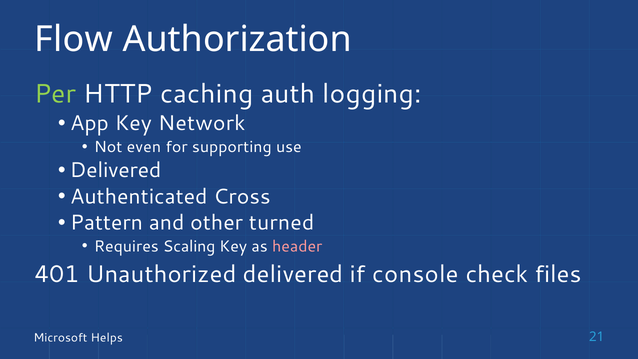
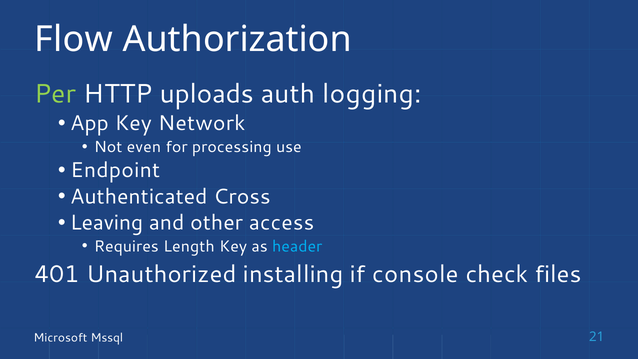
caching: caching -> uploads
supporting: supporting -> processing
Delivered at (115, 170): Delivered -> Endpoint
Pattern: Pattern -> Leaving
turned: turned -> access
Scaling: Scaling -> Length
header colour: pink -> light blue
Unauthorized delivered: delivered -> installing
Helps: Helps -> Mssql
